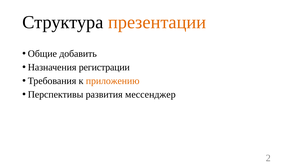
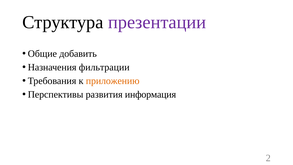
презентации colour: orange -> purple
регистрации: регистрации -> фильтрации
мессенджер: мессенджер -> информация
